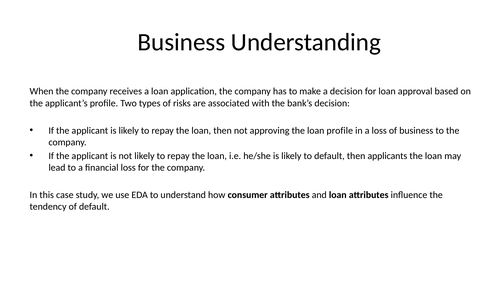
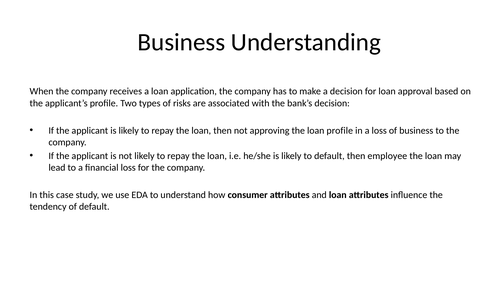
applicants: applicants -> employee
